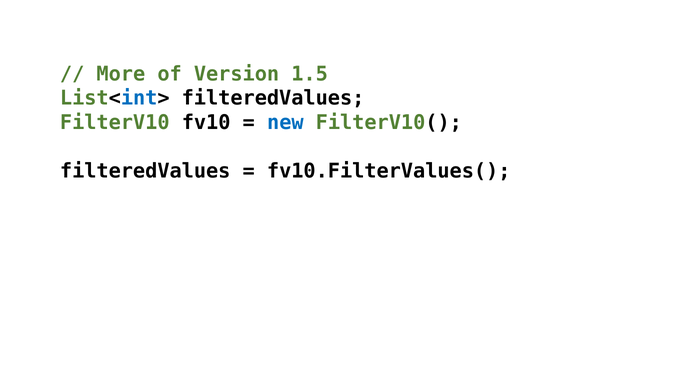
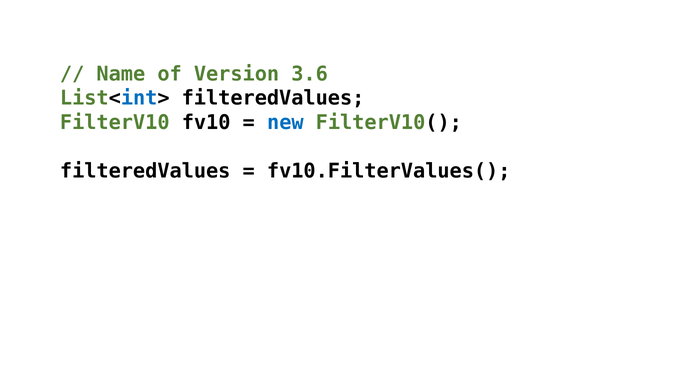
More: More -> Name
1.5: 1.5 -> 3.6
